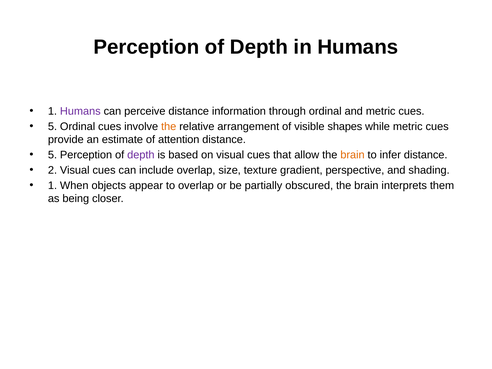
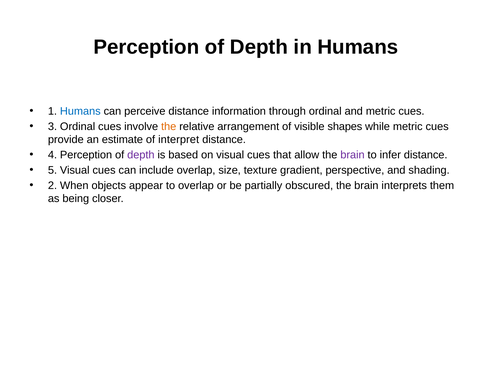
Humans at (80, 111) colour: purple -> blue
5 at (53, 126): 5 -> 3
attention: attention -> interpret
5 at (53, 155): 5 -> 4
brain at (352, 155) colour: orange -> purple
2: 2 -> 5
1 at (53, 186): 1 -> 2
